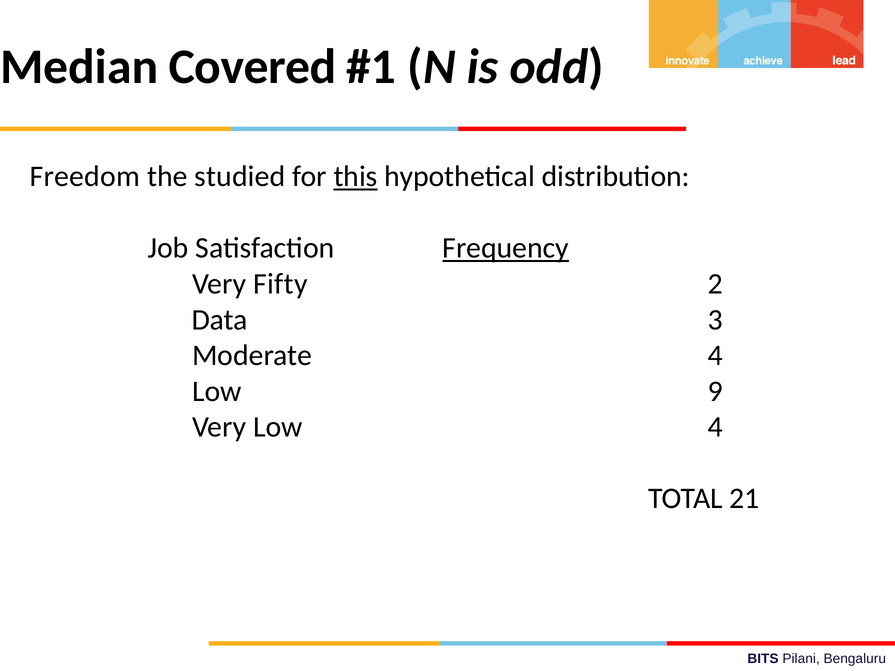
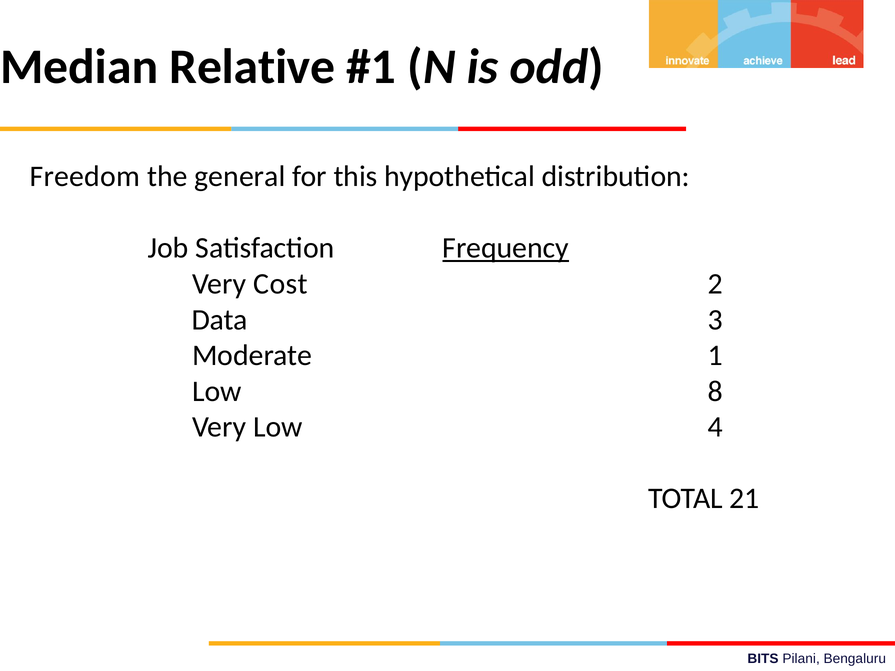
Covered: Covered -> Relative
studied: studied -> general
this underline: present -> none
Fifty: Fifty -> Cost
Moderate 4: 4 -> 1
9: 9 -> 8
